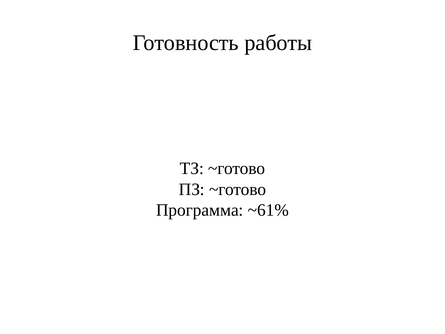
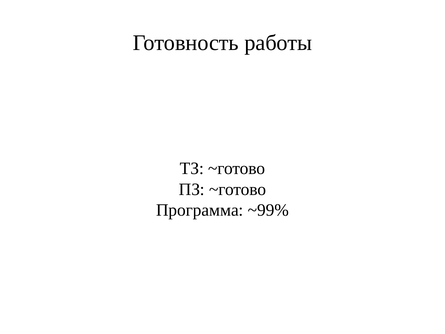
~61%: ~61% -> ~99%
